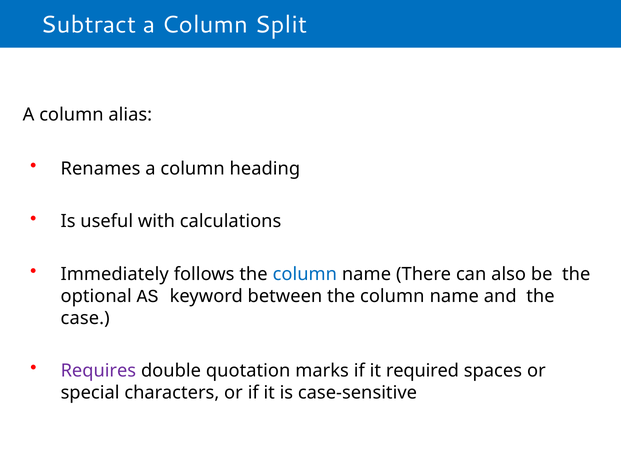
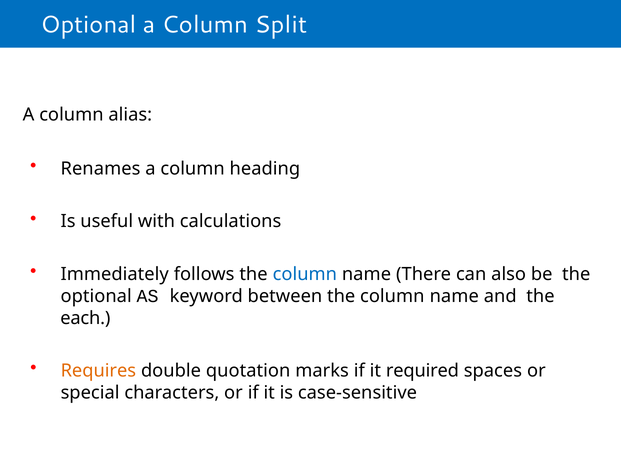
Subtract at (89, 25): Subtract -> Optional
case: case -> each
Requires colour: purple -> orange
